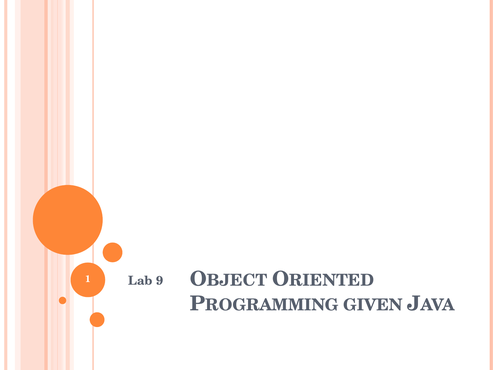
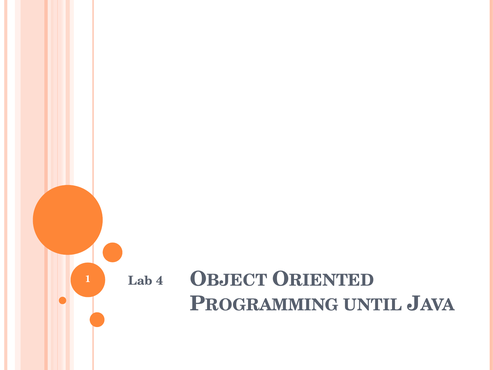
9: 9 -> 4
GIVEN: GIVEN -> UNTIL
